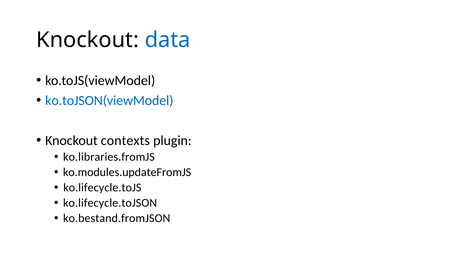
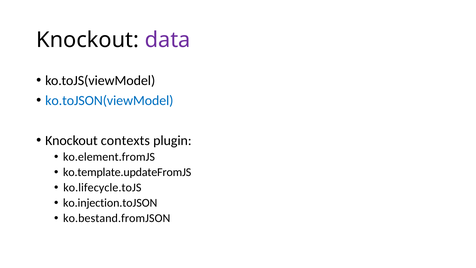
data colour: blue -> purple
ko.libraries.fromJS: ko.libraries.fromJS -> ko.element.fromJS
ko.modules.updateFromJS: ko.modules.updateFromJS -> ko.template.updateFromJS
ko.lifecycle.toJSON: ko.lifecycle.toJSON -> ko.injection.toJSON
